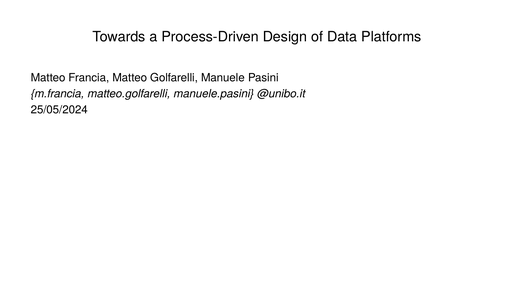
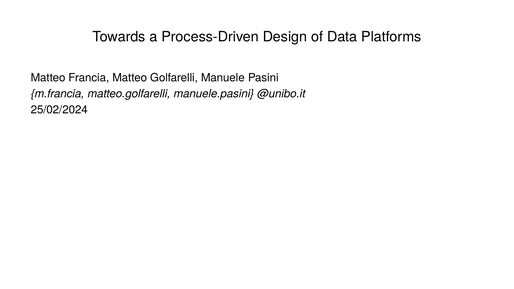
25/05/2024: 25/05/2024 -> 25/02/2024
